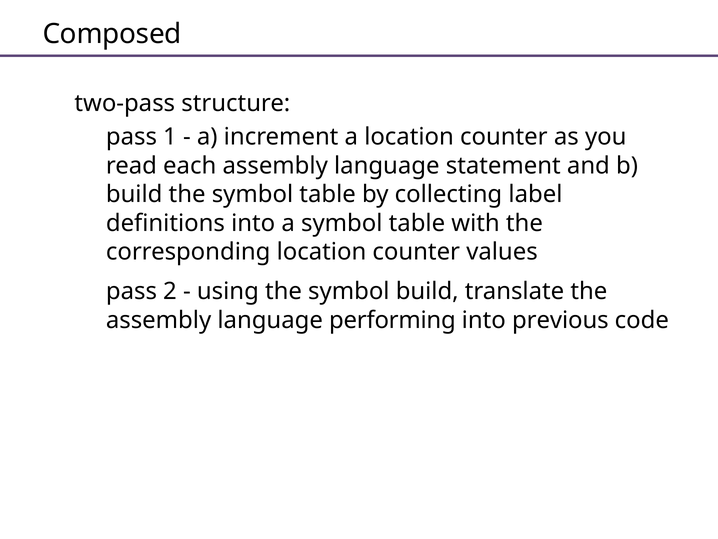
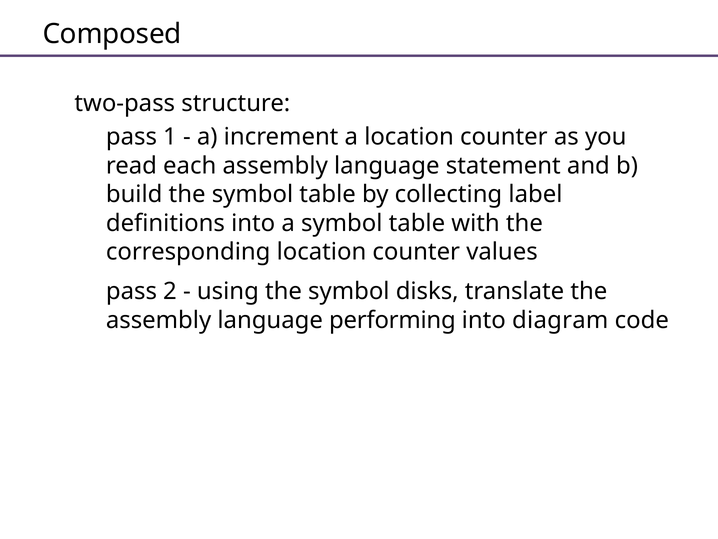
symbol build: build -> disks
previous: previous -> diagram
